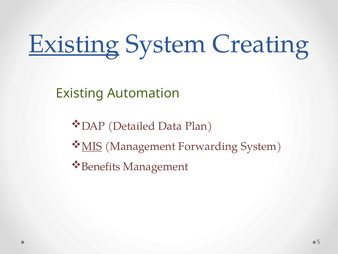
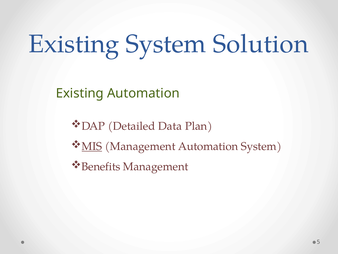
Existing at (74, 44) underline: present -> none
Creating: Creating -> Solution
Management Forwarding: Forwarding -> Automation
